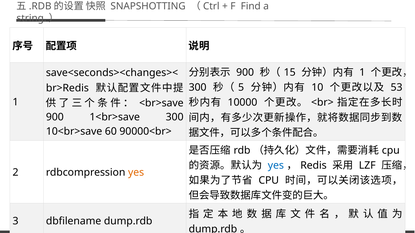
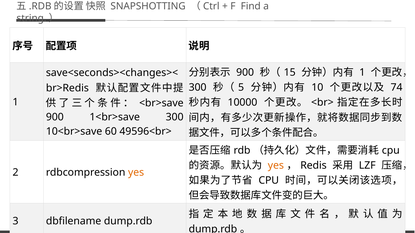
53: 53 -> 74
90000<br>: 90000<br> -> 49596<br>
yes at (276, 166) colour: blue -> orange
